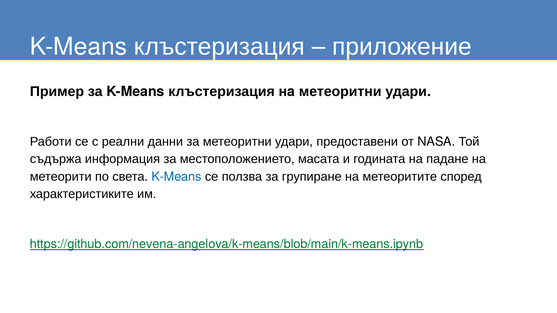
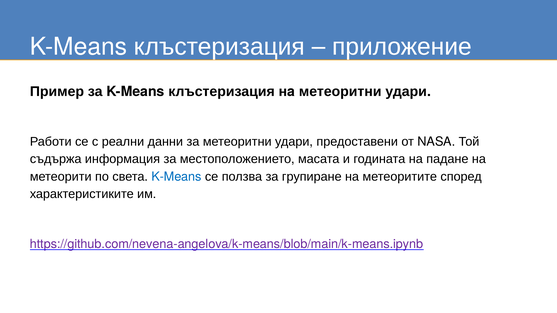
https://github.com/nevena-angelova/k-means/blob/main/k-means.ipynb colour: green -> purple
